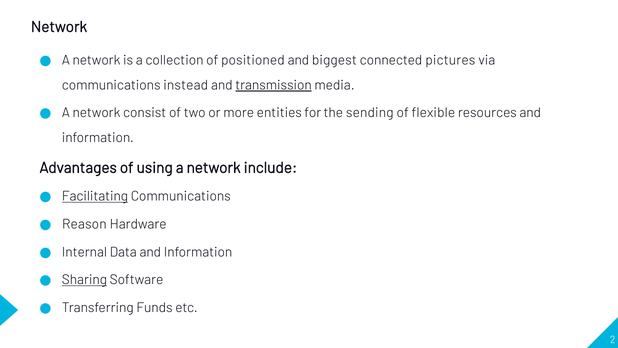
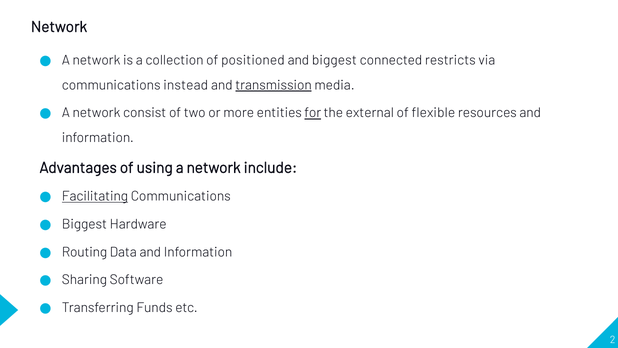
pictures: pictures -> restricts
for underline: none -> present
sending: sending -> external
Reason at (84, 224): Reason -> Biggest
Internal: Internal -> Routing
Sharing underline: present -> none
